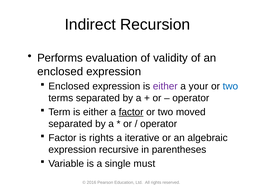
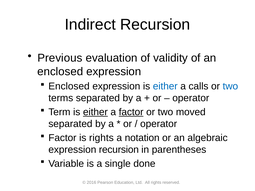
Performs: Performs -> Previous
either at (165, 86) colour: purple -> blue
your: your -> calls
either at (95, 112) underline: none -> present
iterative: iterative -> notation
expression recursive: recursive -> recursion
must: must -> done
